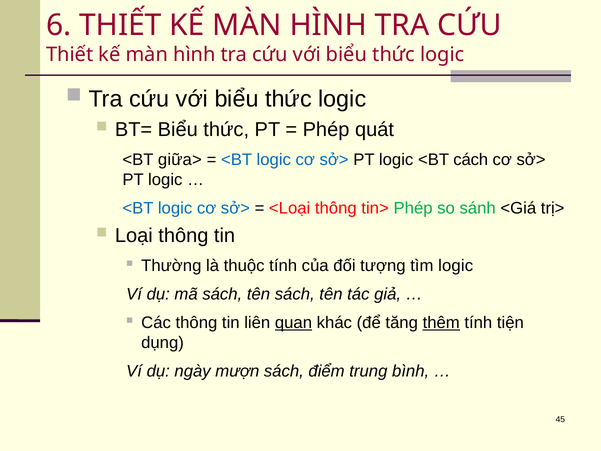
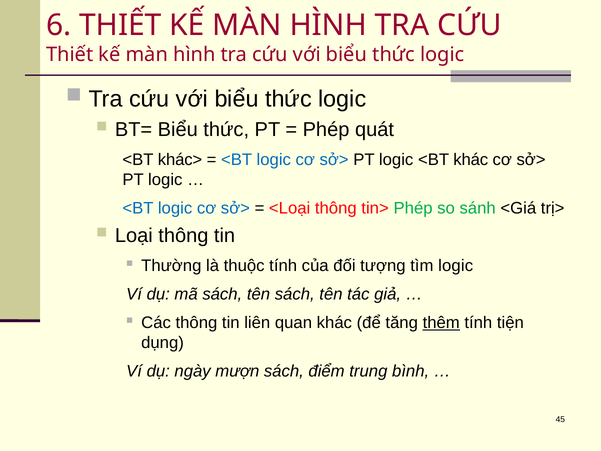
giữa>: giữa> -> khác>
<BT cách: cách -> khác
quan underline: present -> none
